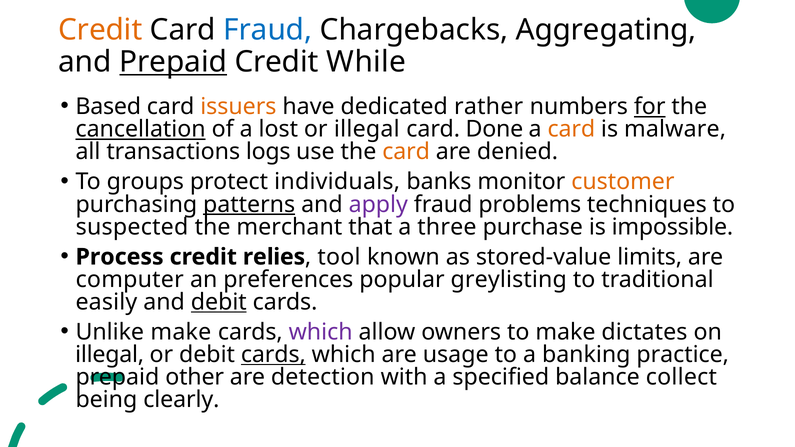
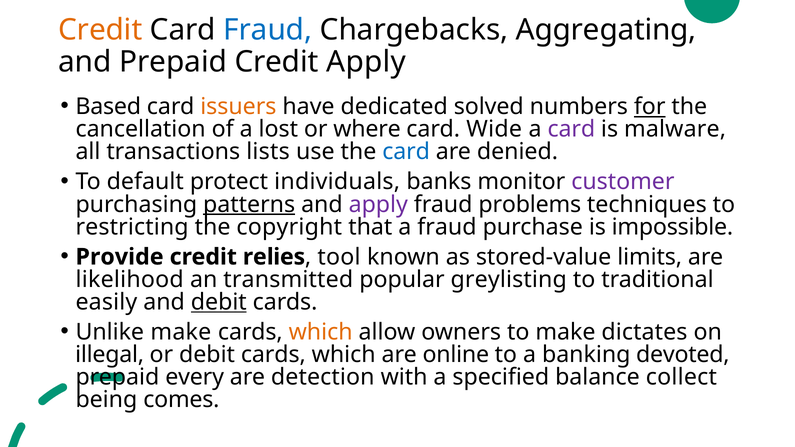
Prepaid at (173, 62) underline: present -> none
Credit While: While -> Apply
rather: rather -> solved
cancellation underline: present -> none
or illegal: illegal -> where
Done: Done -> Wide
card at (571, 129) colour: orange -> purple
logs: logs -> lists
card at (406, 152) colour: orange -> blue
groups: groups -> default
customer colour: orange -> purple
suspected: suspected -> restricting
merchant: merchant -> copyright
a three: three -> fraud
Process: Process -> Provide
computer: computer -> likelihood
preferences: preferences -> transmitted
which at (321, 332) colour: purple -> orange
cards at (273, 355) underline: present -> none
usage: usage -> online
practice: practice -> devoted
other: other -> every
clearly: clearly -> comes
